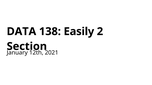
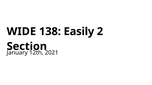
DATA: DATA -> WIDE
